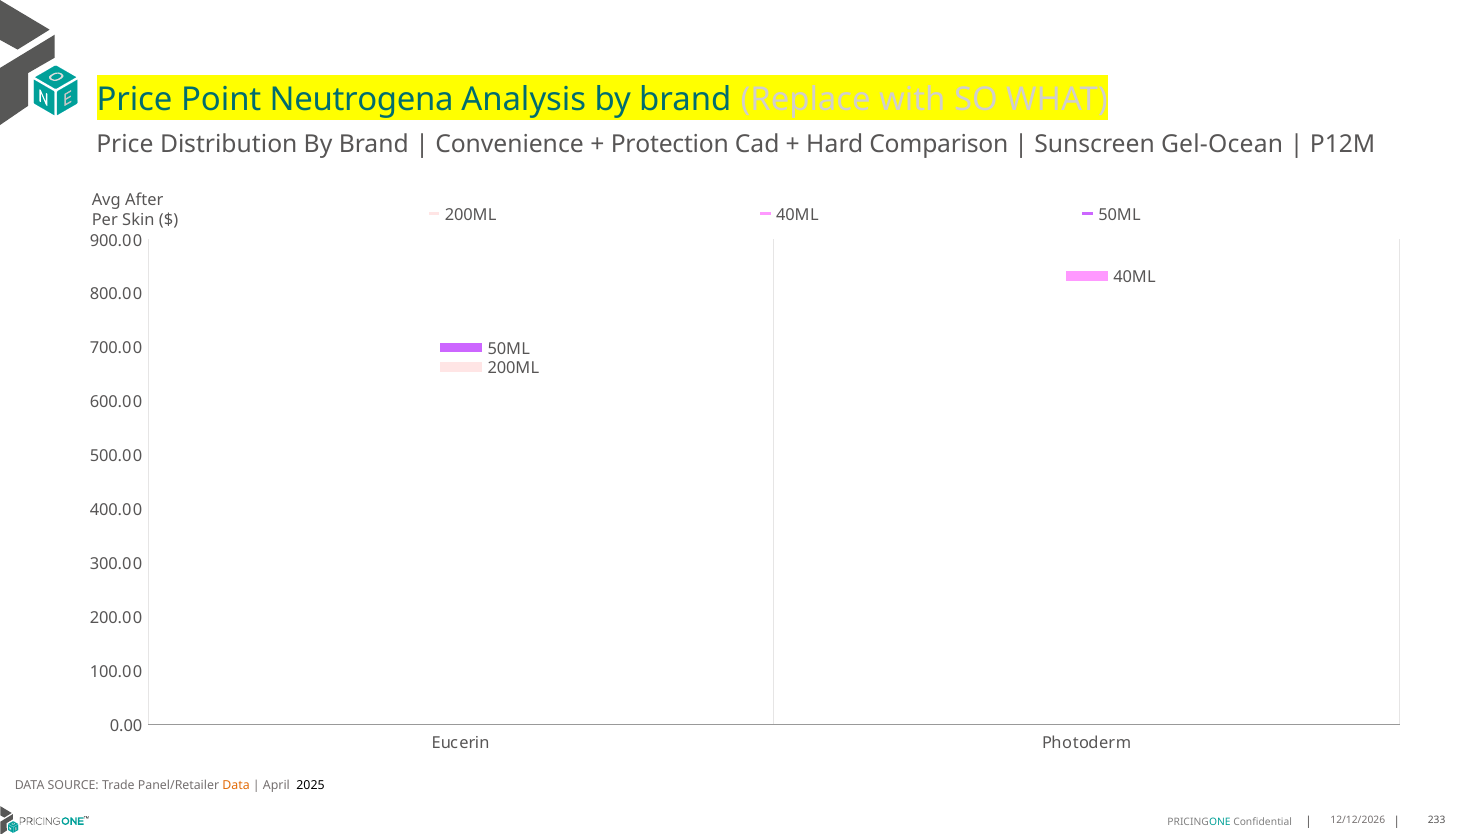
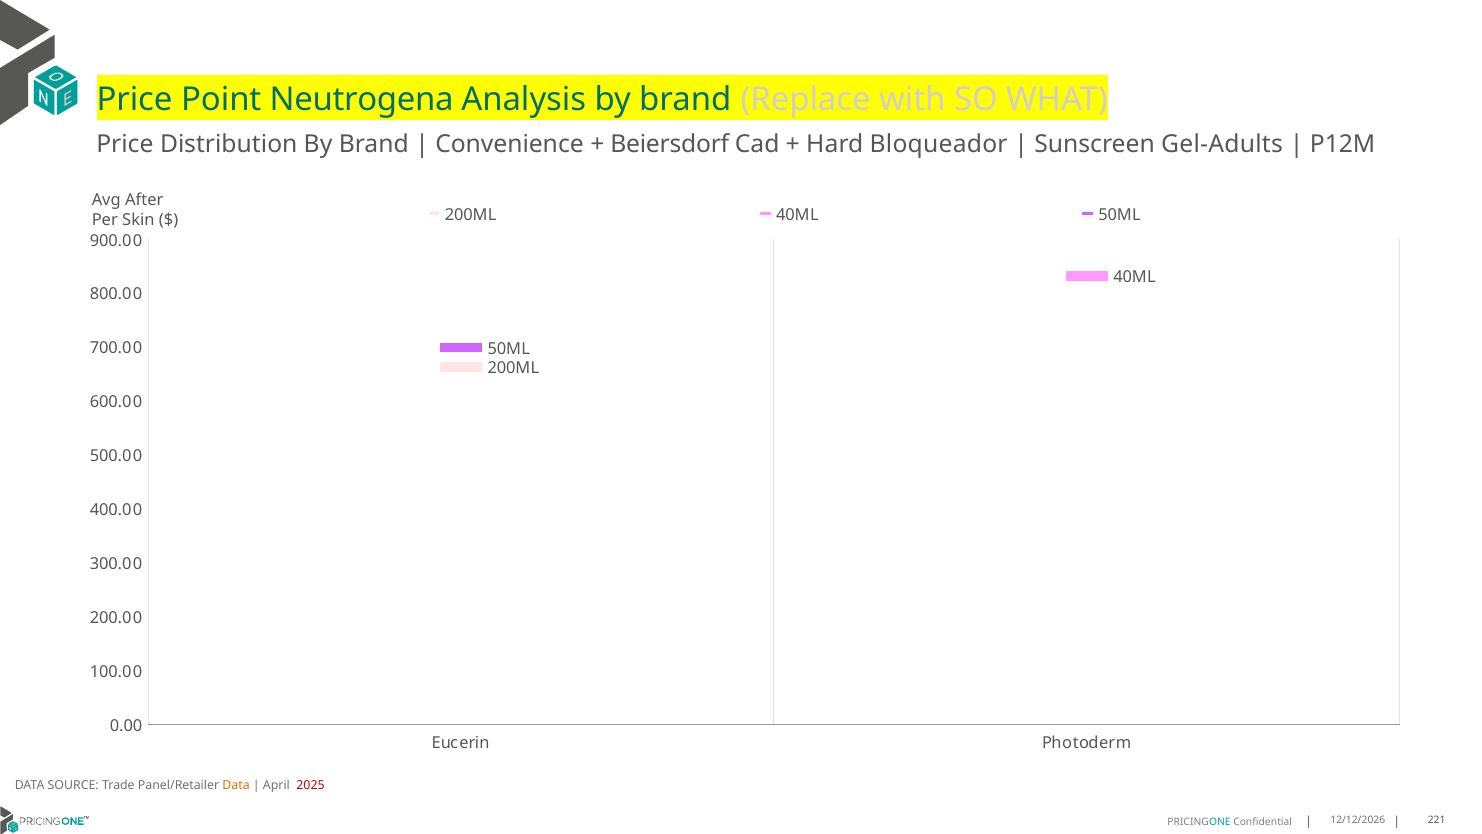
Protection: Protection -> Beiersdorf
Comparison: Comparison -> Bloqueador
Gel-Ocean: Gel-Ocean -> Gel-Adults
2025 colour: black -> red
233: 233 -> 221
